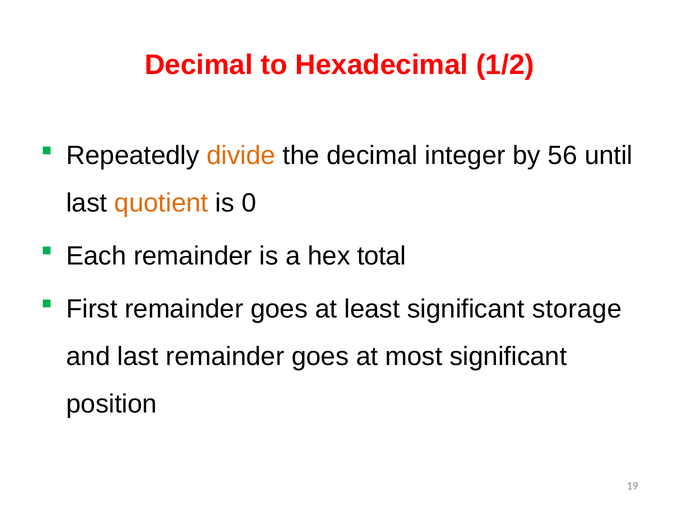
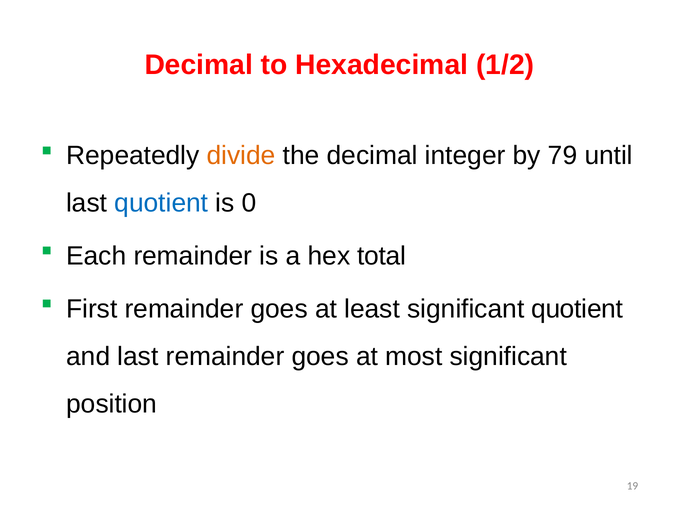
56: 56 -> 79
quotient at (161, 203) colour: orange -> blue
significant storage: storage -> quotient
